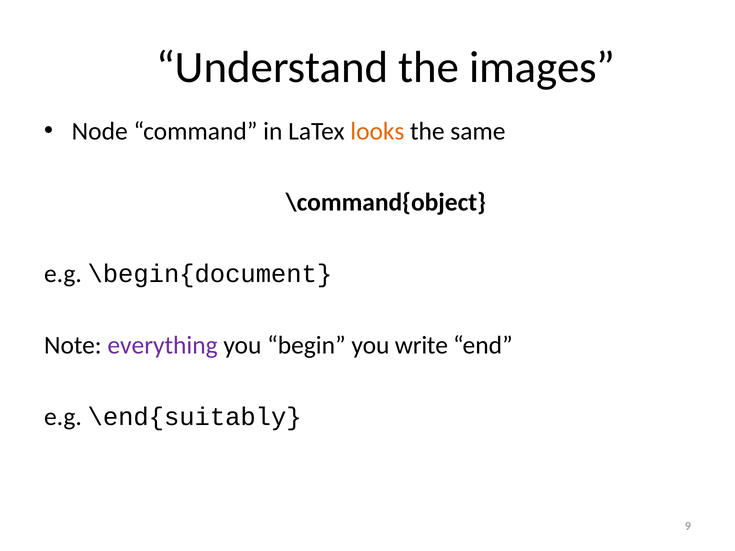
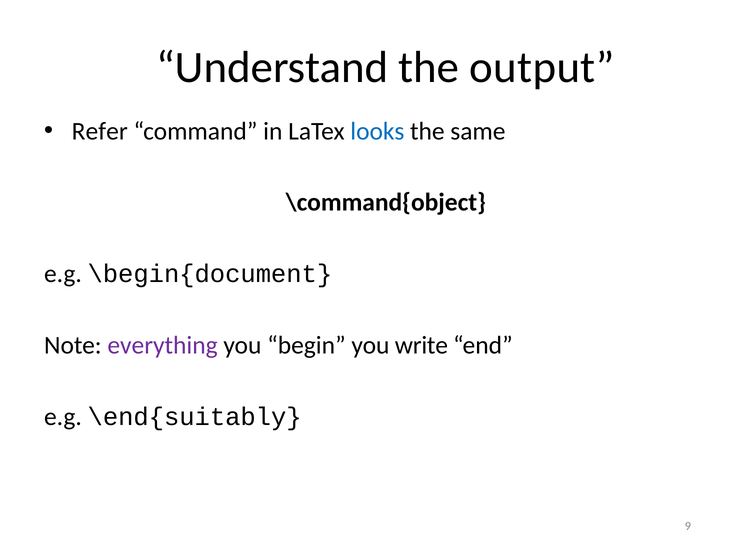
images: images -> output
Node: Node -> Refer
looks colour: orange -> blue
